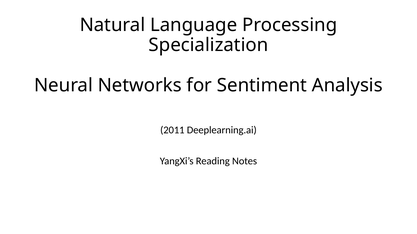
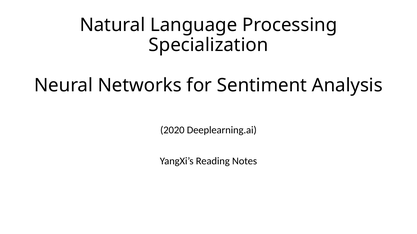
2011: 2011 -> 2020
